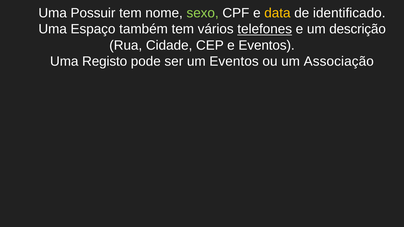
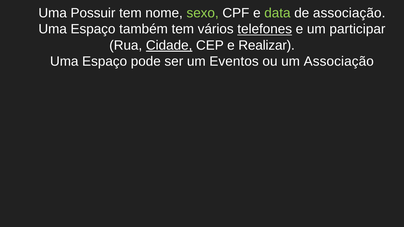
data colour: yellow -> light green
de identificado: identificado -> associação
descrição: descrição -> participar
Cidade underline: none -> present
e Eventos: Eventos -> Realizar
Registo at (105, 62): Registo -> Espaço
